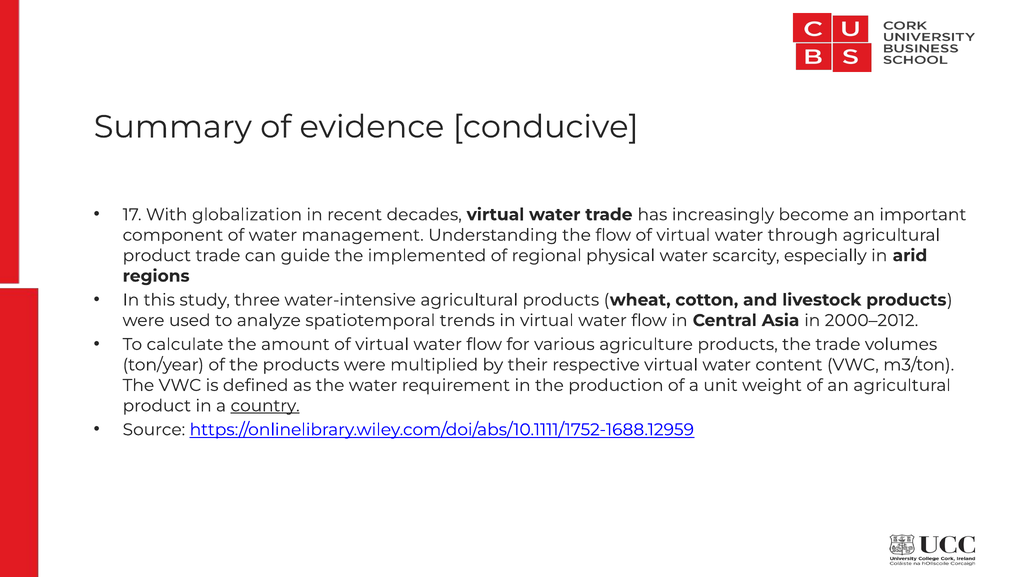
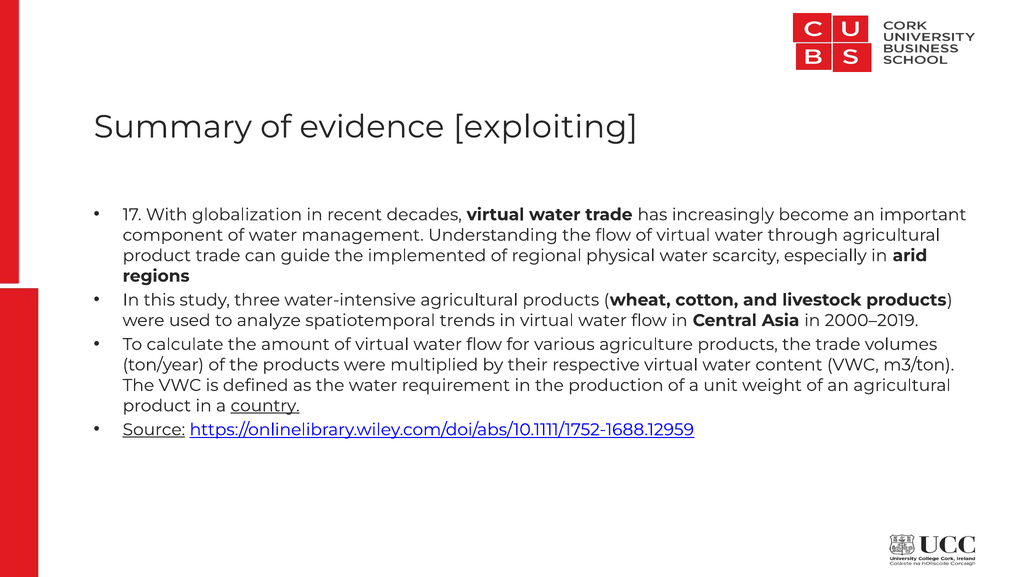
conducive: conducive -> exploiting
2000–2012: 2000–2012 -> 2000–2019
Source underline: none -> present
